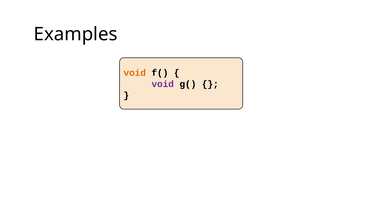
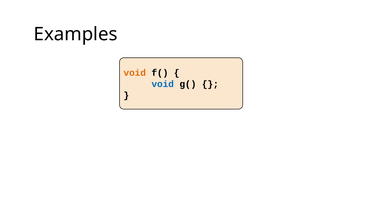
void at (163, 84) colour: purple -> blue
